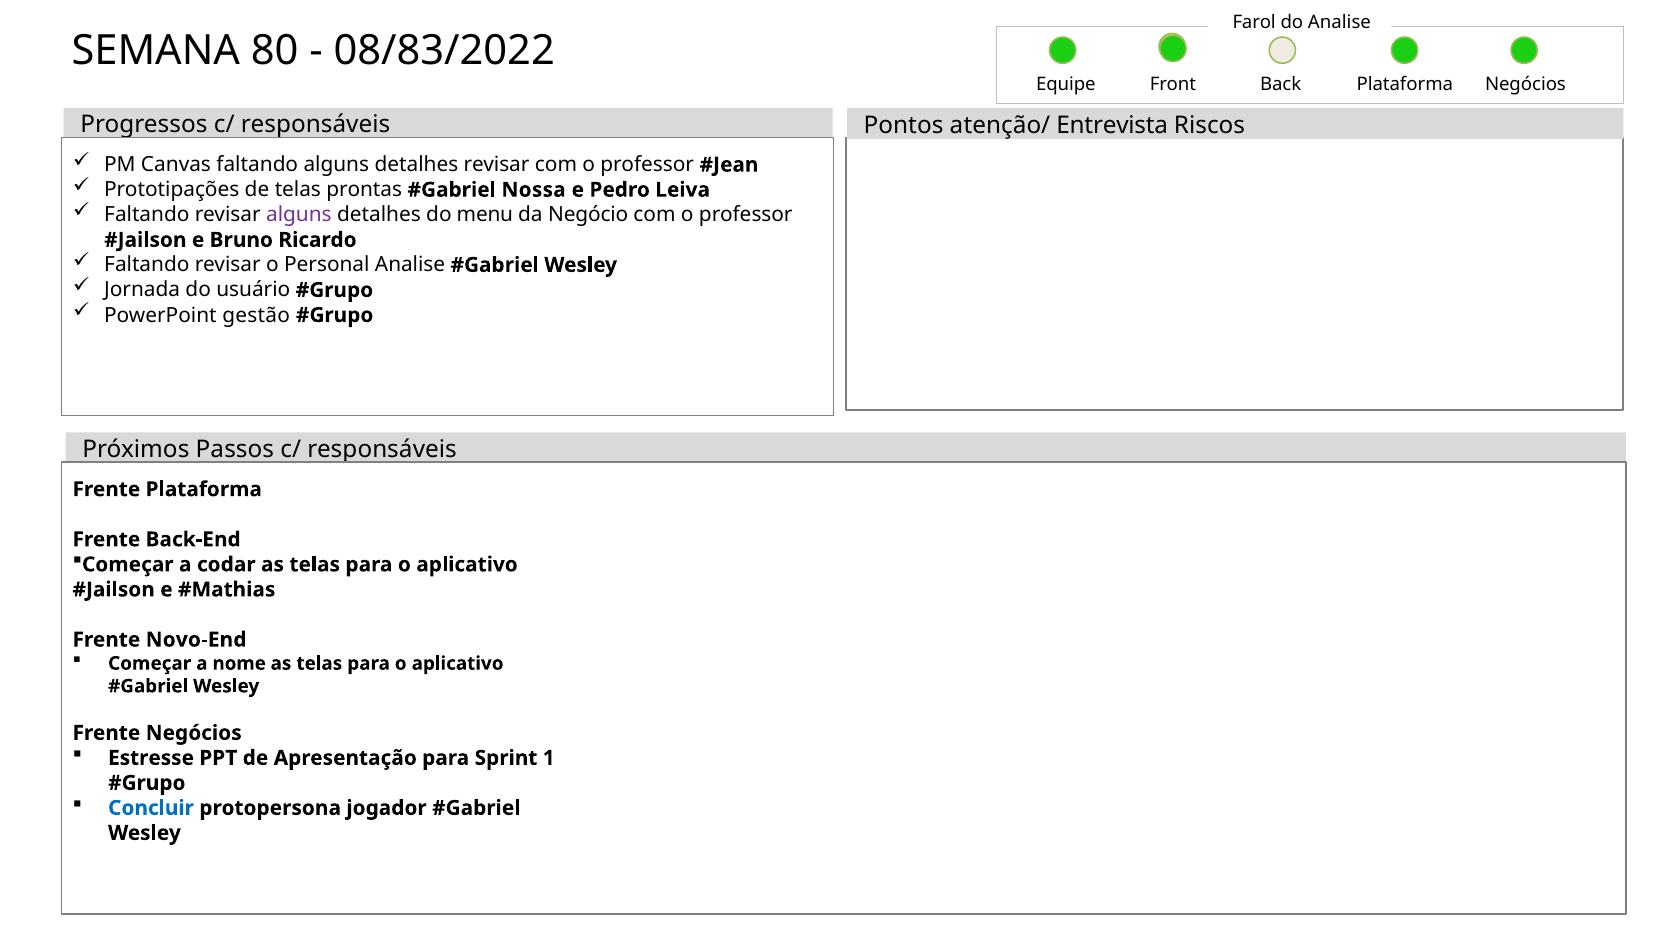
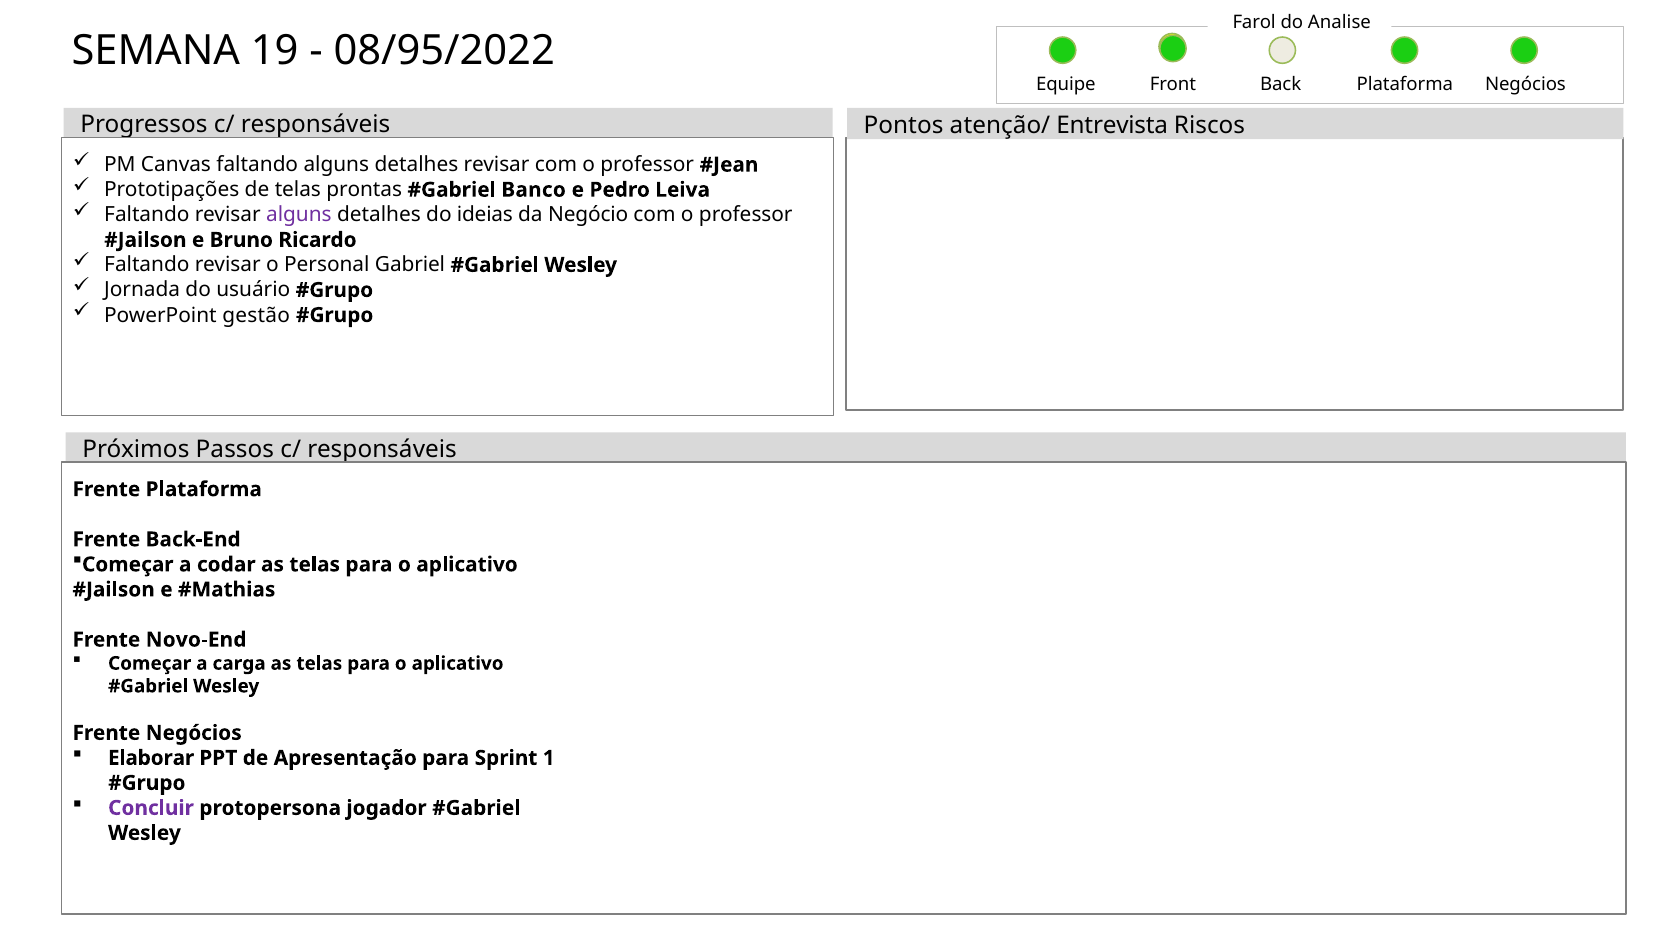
80: 80 -> 19
08/83/2022: 08/83/2022 -> 08/95/2022
Nossa: Nossa -> Banco
menu: menu -> ideias
Personal Analise: Analise -> Gabriel
nome: nome -> carga
Estresse: Estresse -> Elaborar
Concluir colour: blue -> purple
